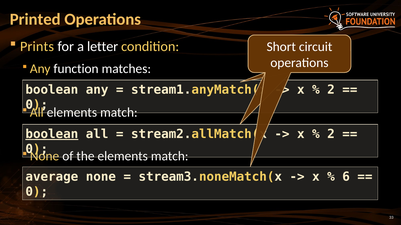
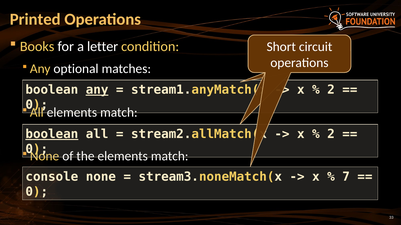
Prints: Prints -> Books
function: function -> optional
any at (97, 90) underline: none -> present
average: average -> console
6: 6 -> 7
